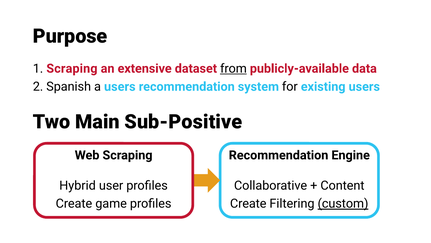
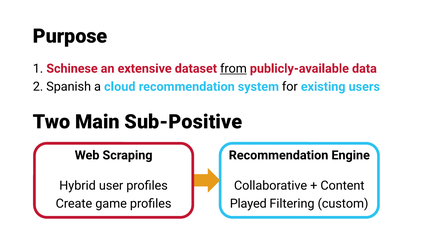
1 Scraping: Scraping -> Schinese
a users: users -> cloud
Create at (248, 203): Create -> Played
custom underline: present -> none
